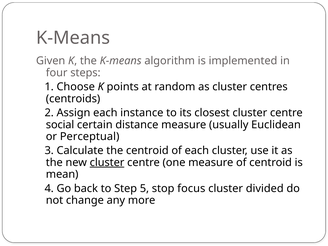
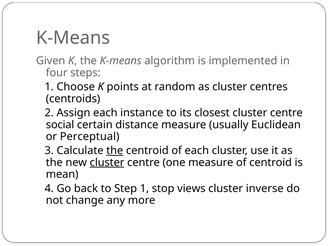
the at (115, 151) underline: none -> present
Step 5: 5 -> 1
focus: focus -> views
divided: divided -> inverse
